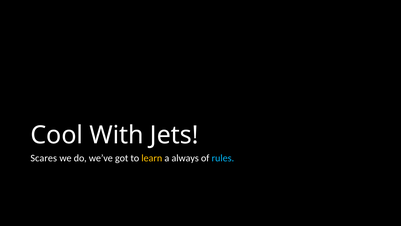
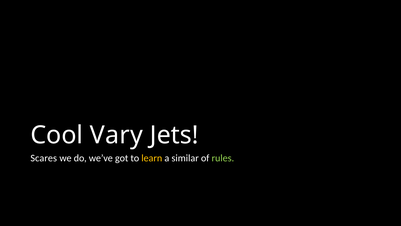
With: With -> Vary
always: always -> similar
rules colour: light blue -> light green
